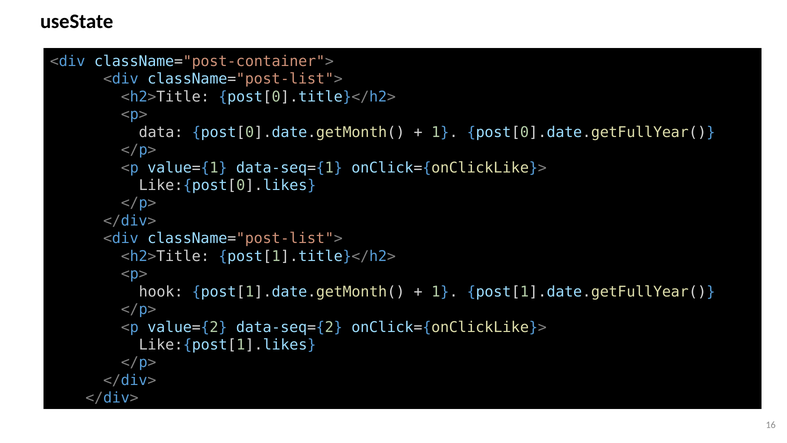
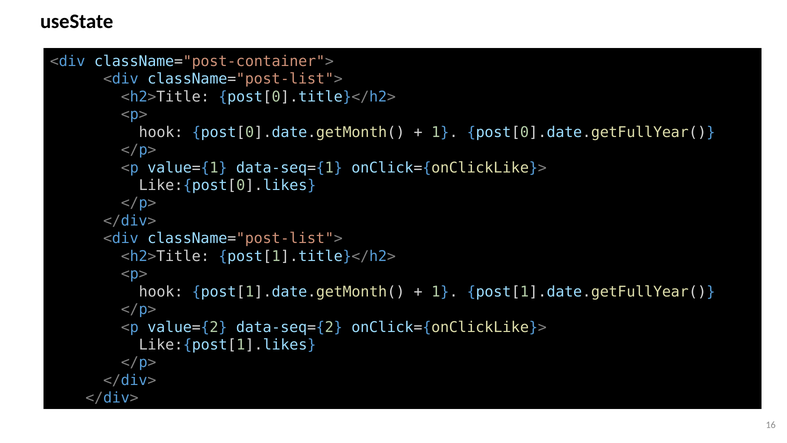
data at (161, 132): data -> hook
